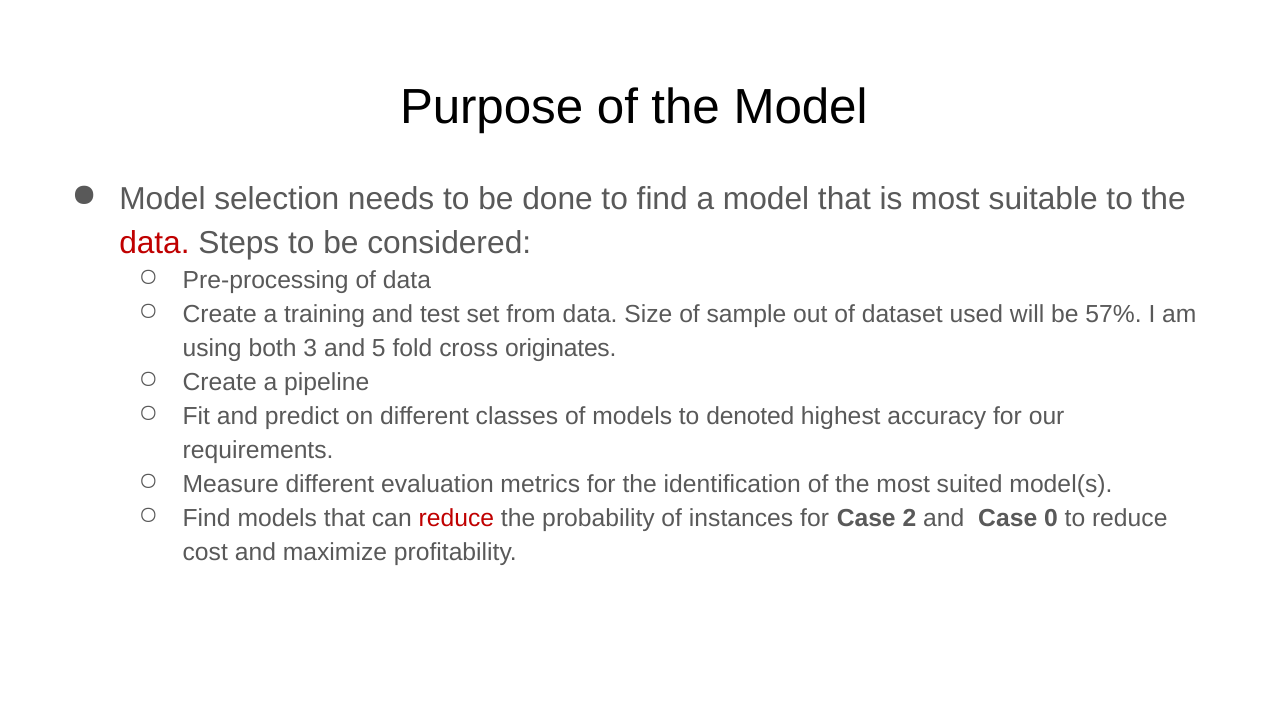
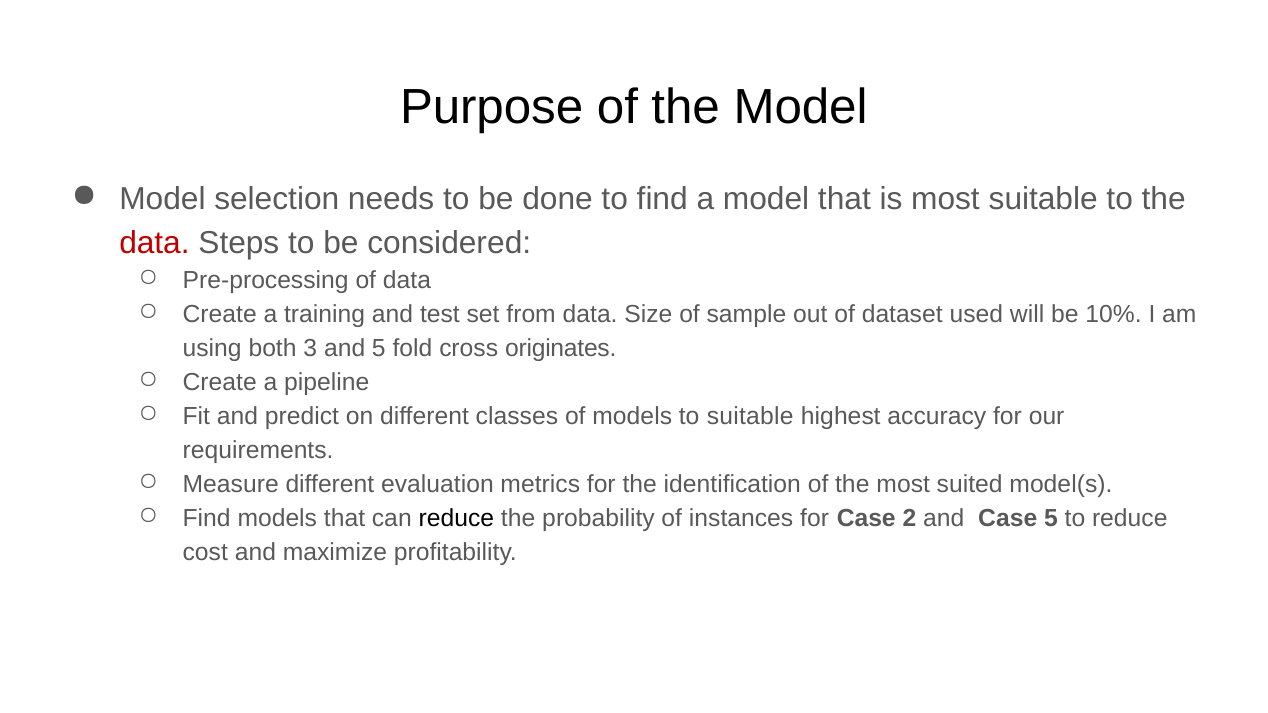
57%: 57% -> 10%
to denoted: denoted -> suitable
reduce at (456, 519) colour: red -> black
Case 0: 0 -> 5
